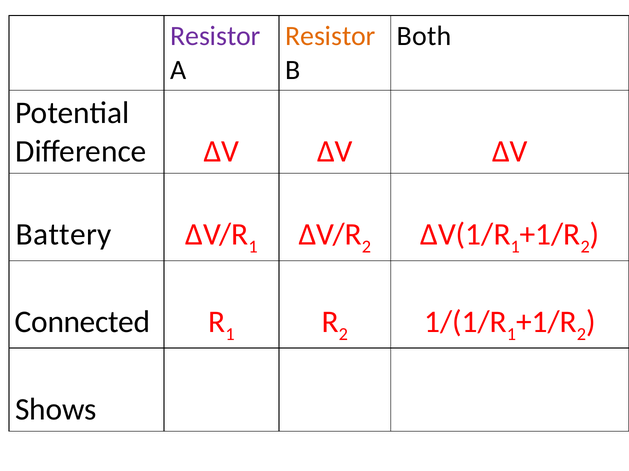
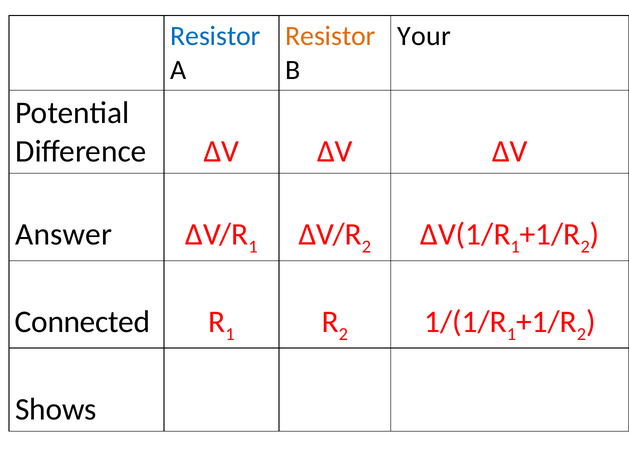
Resistor at (215, 36) colour: purple -> blue
Both: Both -> Your
Battery: Battery -> Answer
